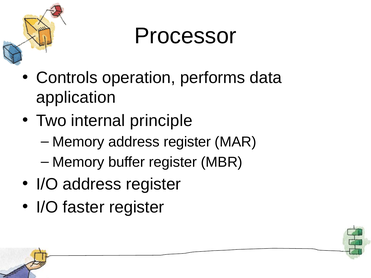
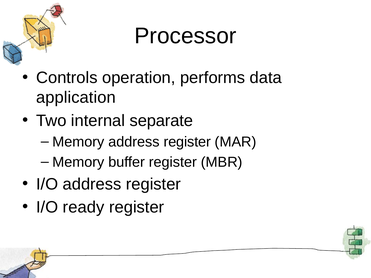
principle: principle -> separate
faster: faster -> ready
